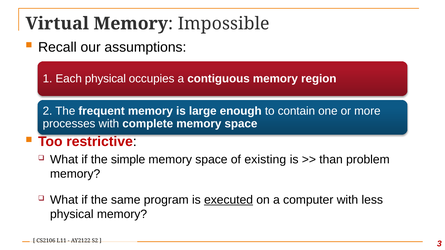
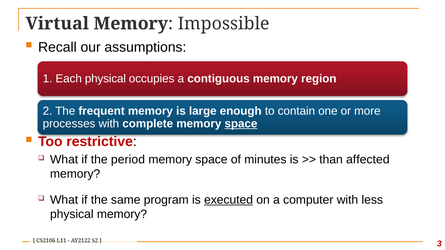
space at (241, 124) underline: none -> present
simple: simple -> period
existing: existing -> minutes
problem: problem -> affected
